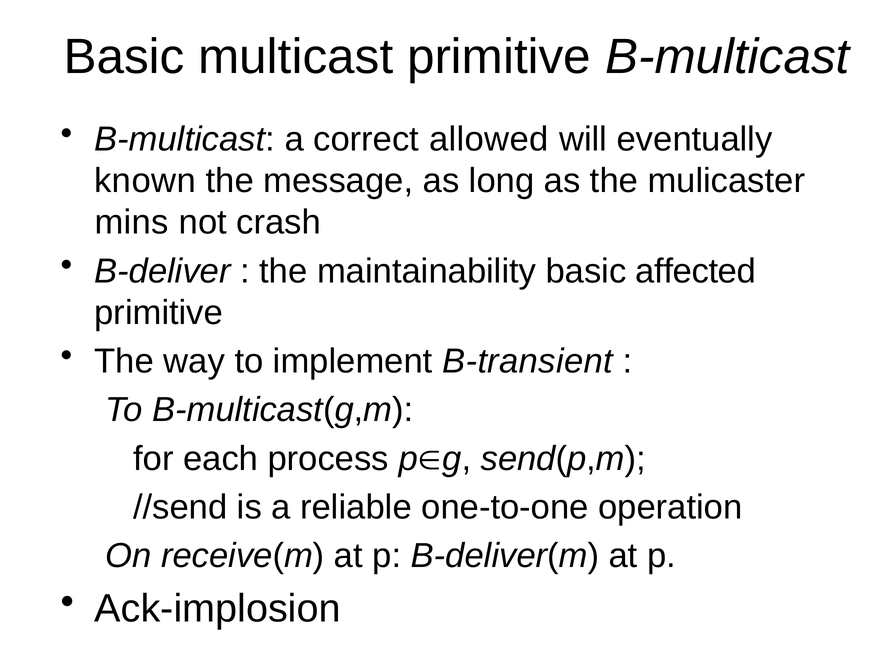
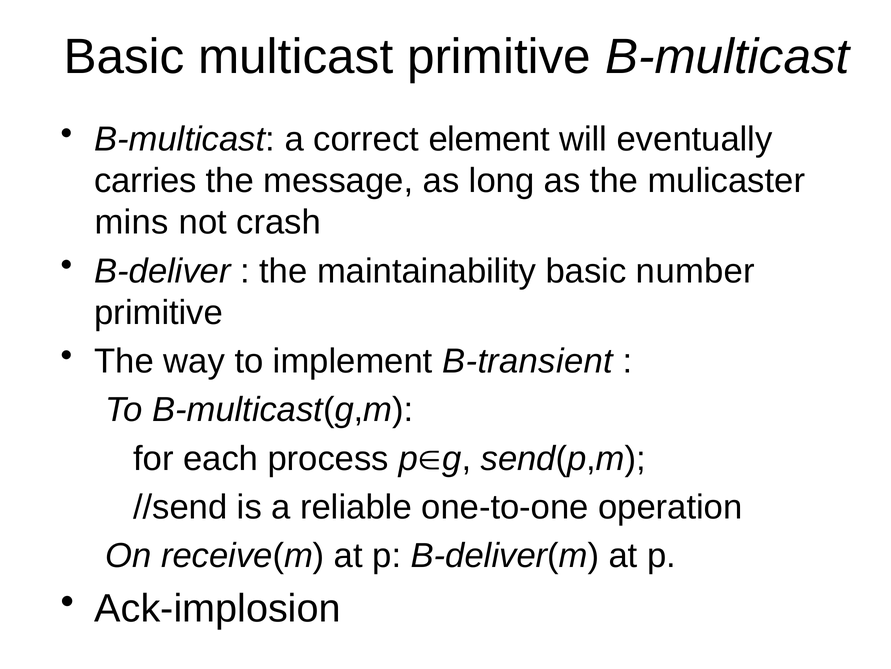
allowed: allowed -> element
known: known -> carries
affected: affected -> number
